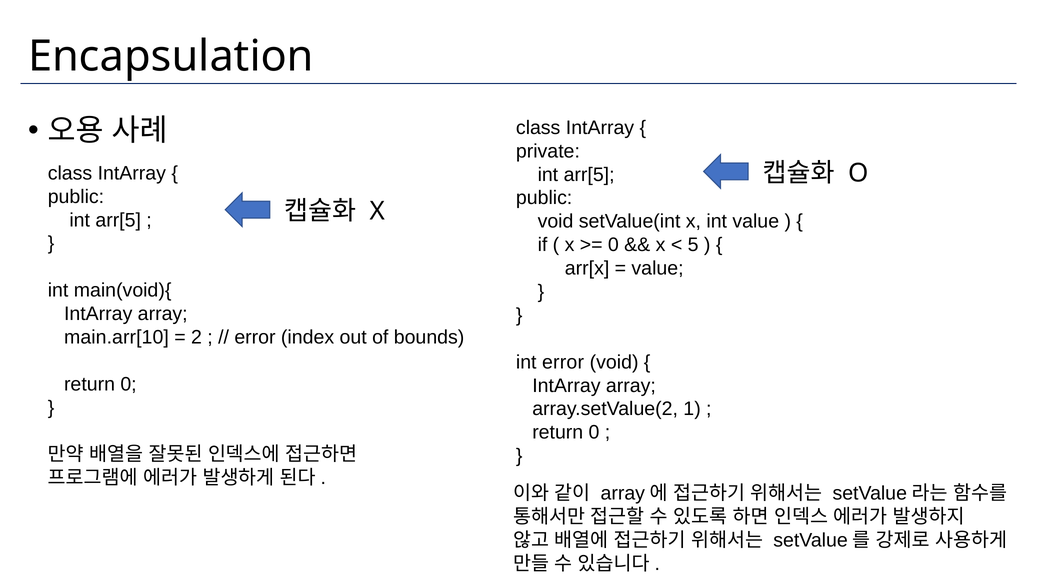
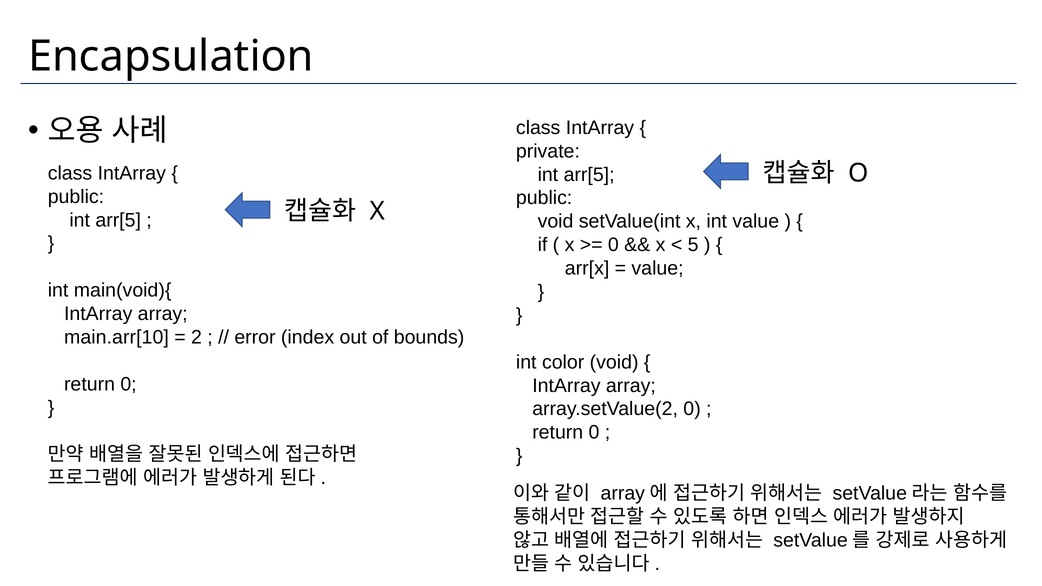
int error: error -> color
array.setValue(2 1: 1 -> 0
